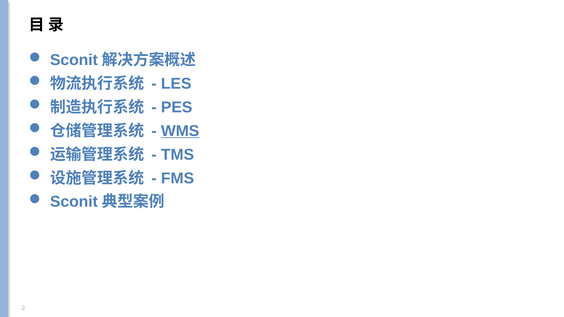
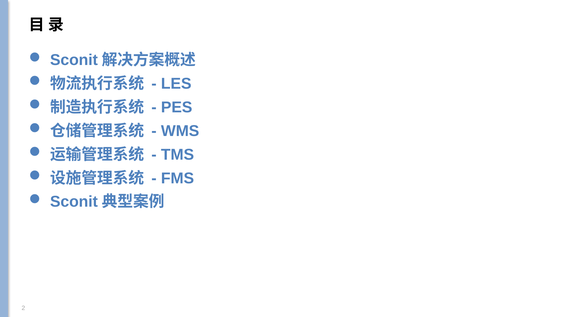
WMS underline: present -> none
